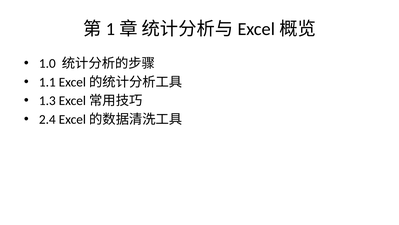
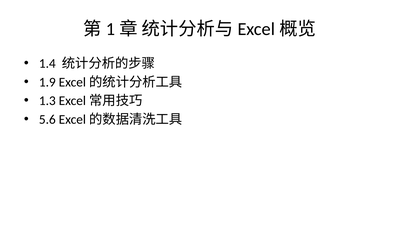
1.0: 1.0 -> 1.4
1.1: 1.1 -> 1.9
2.4: 2.4 -> 5.6
